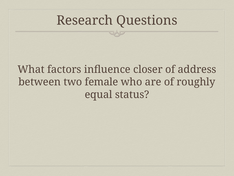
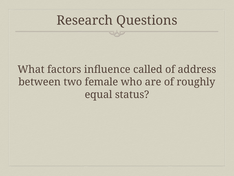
closer: closer -> called
